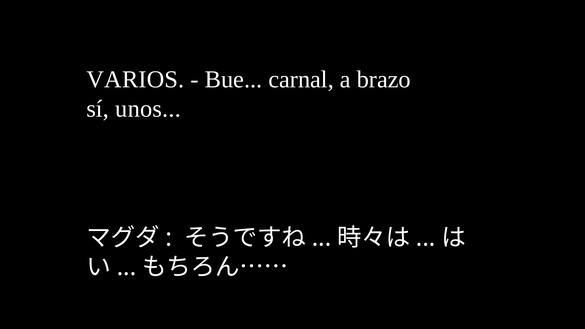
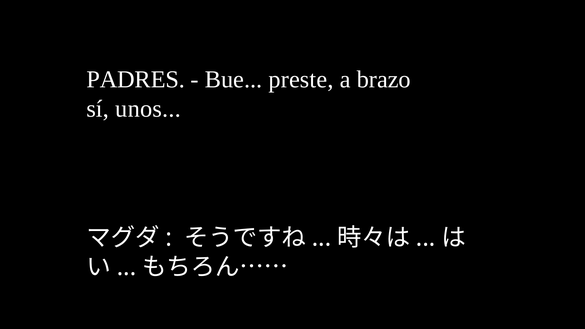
VARIOS: VARIOS -> PADRES
carnal: carnal -> preste
